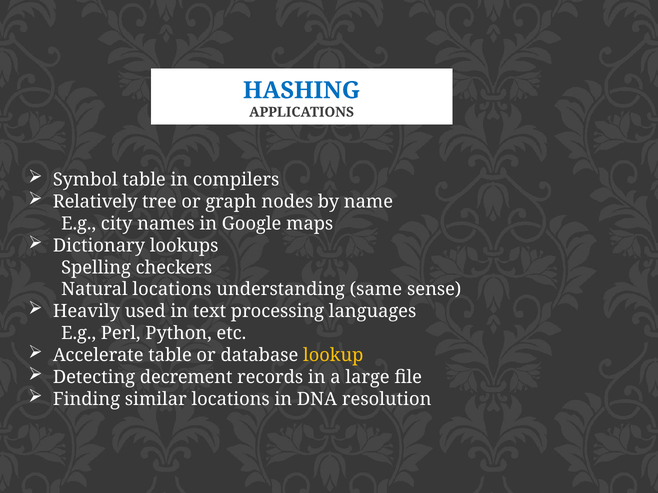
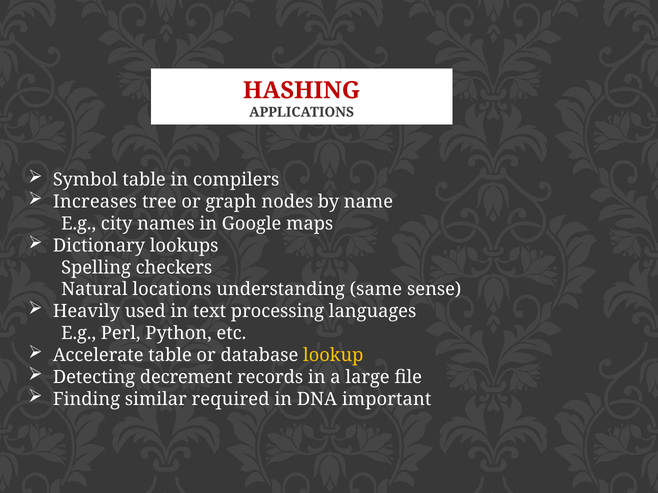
HASHING colour: blue -> red
Relatively: Relatively -> Increases
similar locations: locations -> required
resolution: resolution -> important
